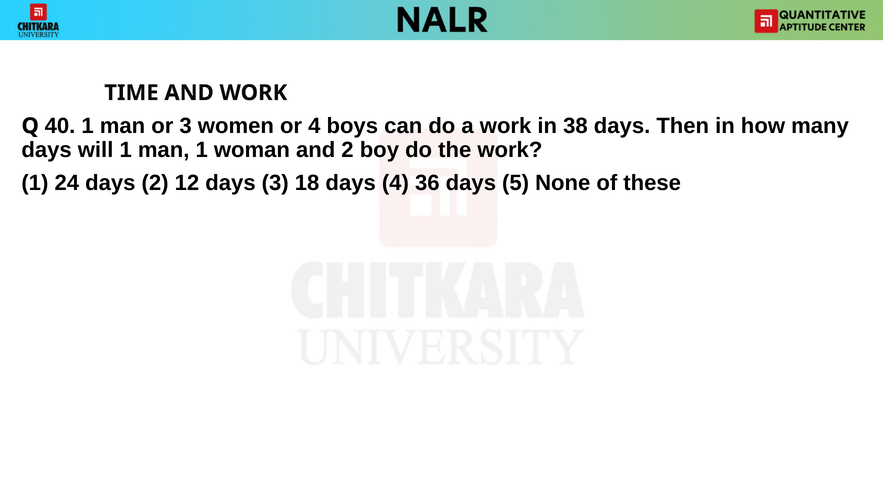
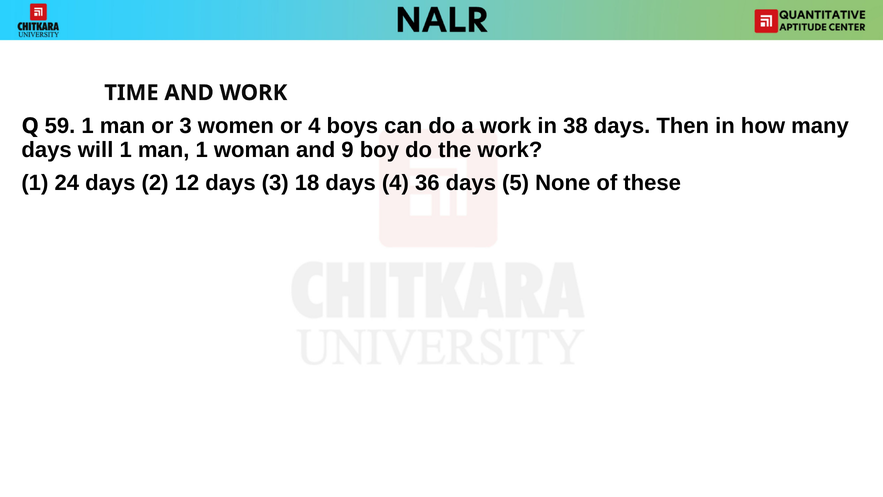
40: 40 -> 59
and 2: 2 -> 9
